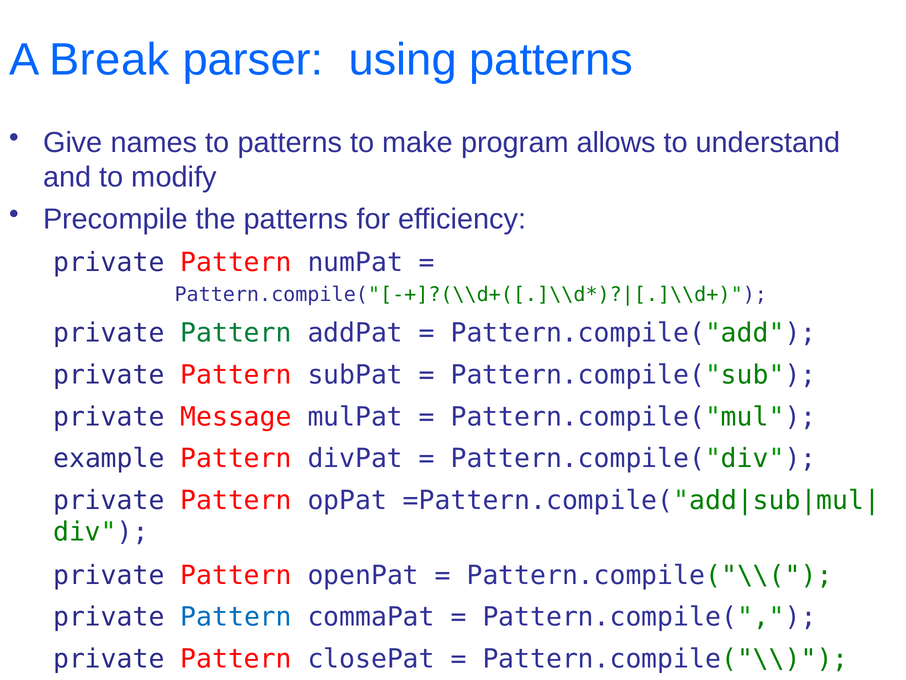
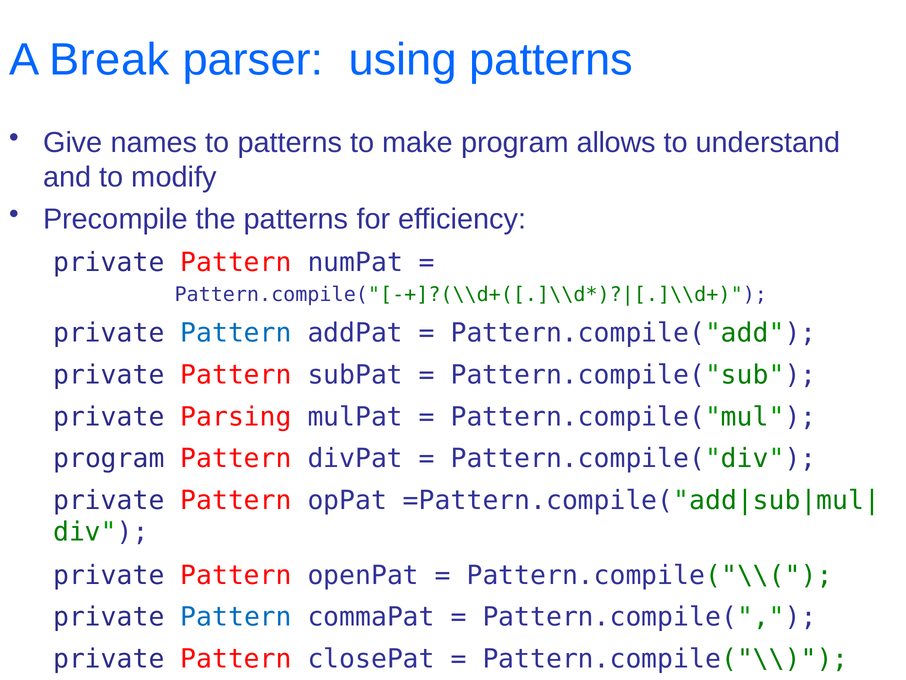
Pattern at (236, 333) colour: green -> blue
Message: Message -> Parsing
example at (109, 458): example -> program
